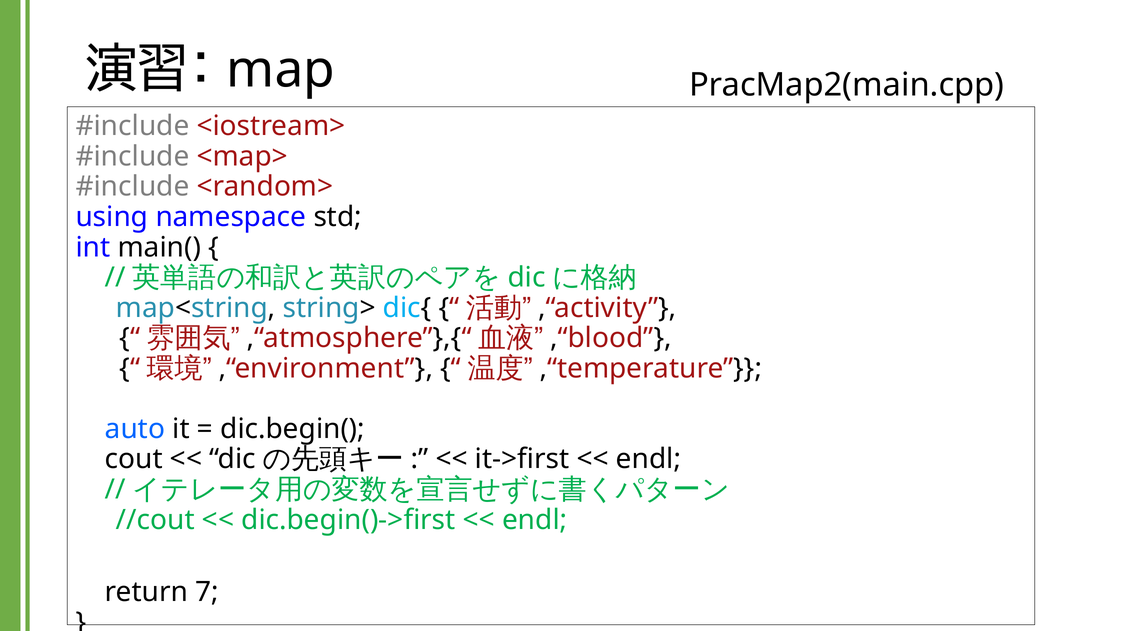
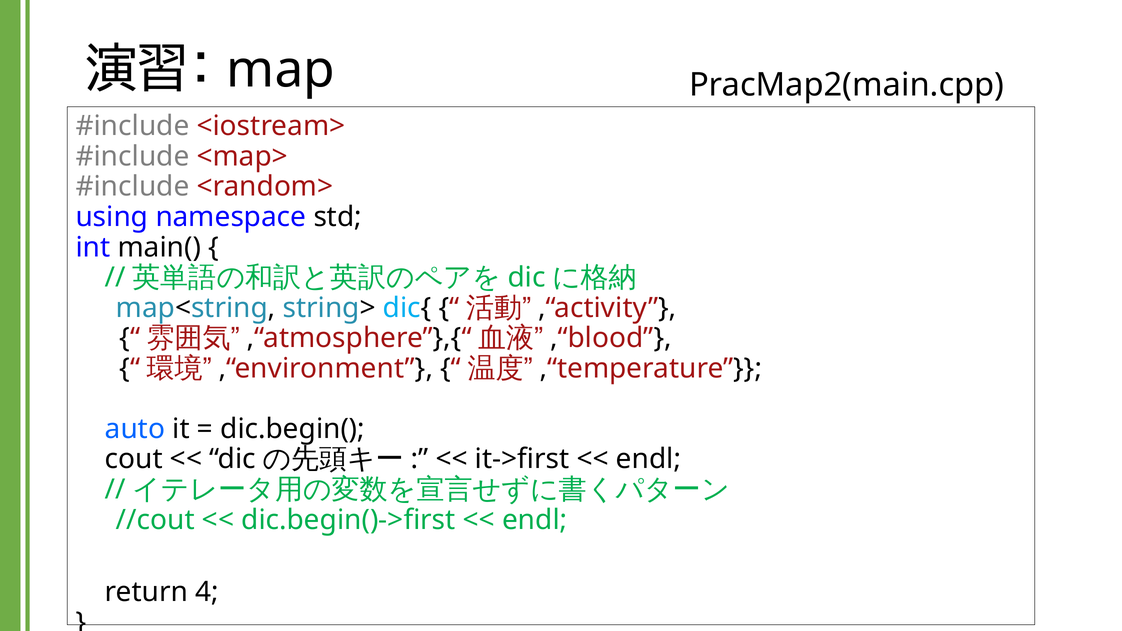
7: 7 -> 4
